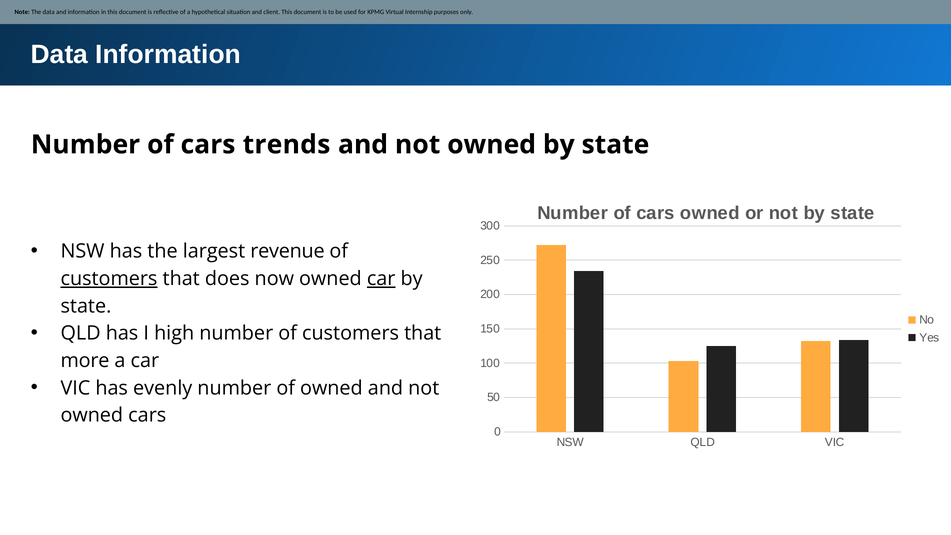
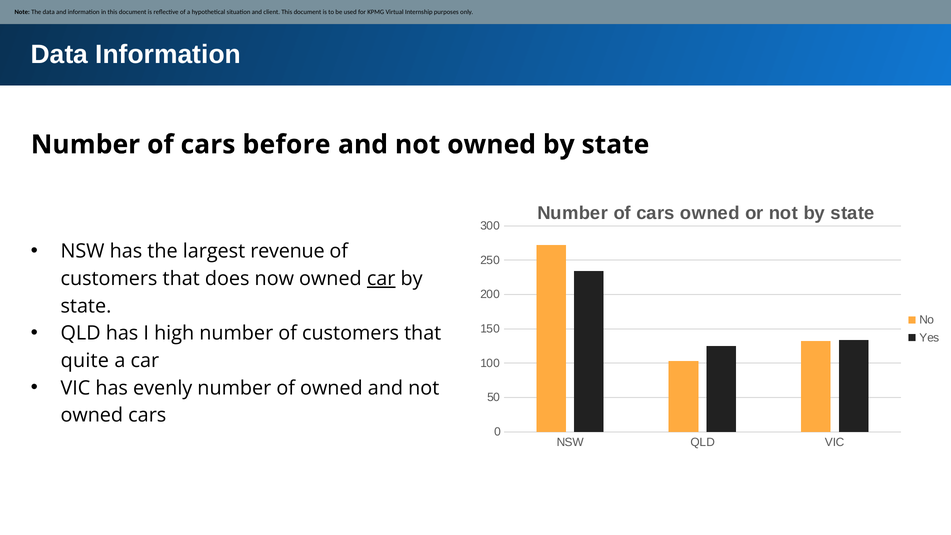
trends: trends -> before
customers at (109, 279) underline: present -> none
more: more -> quite
